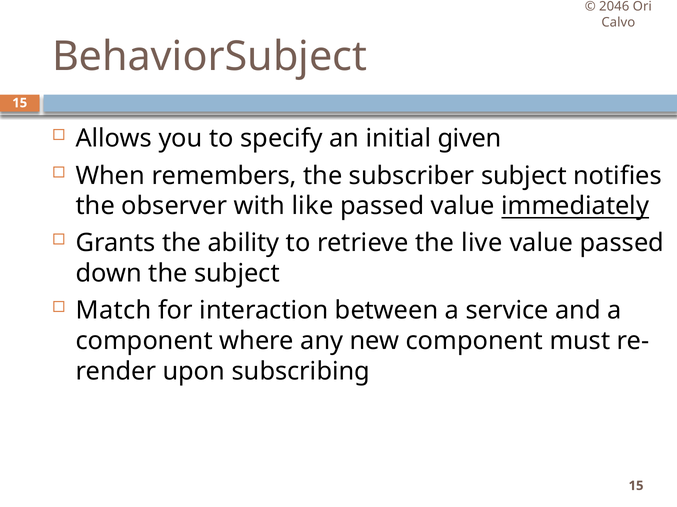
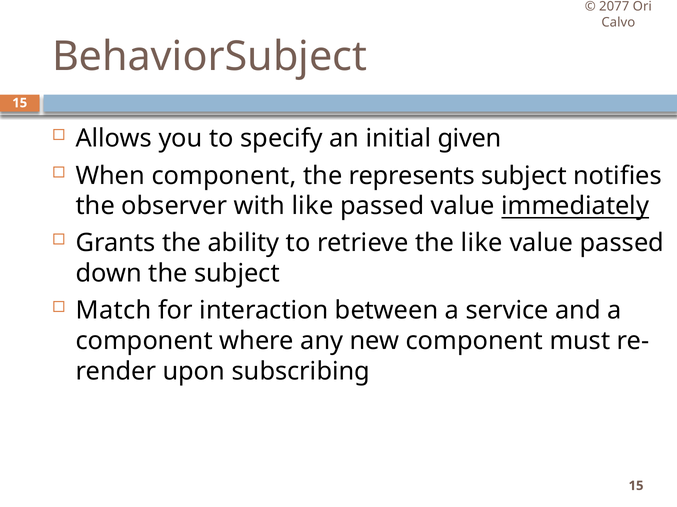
2046: 2046 -> 2077
When remembers: remembers -> component
subscriber: subscriber -> represents
the live: live -> like
